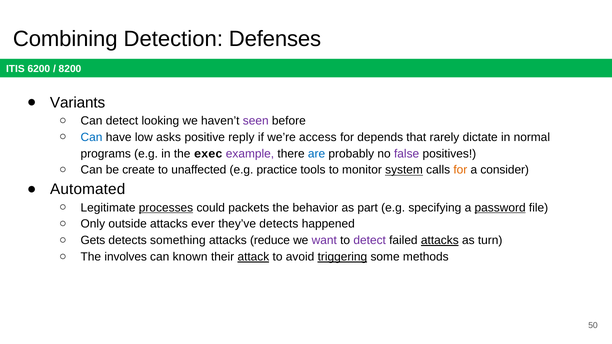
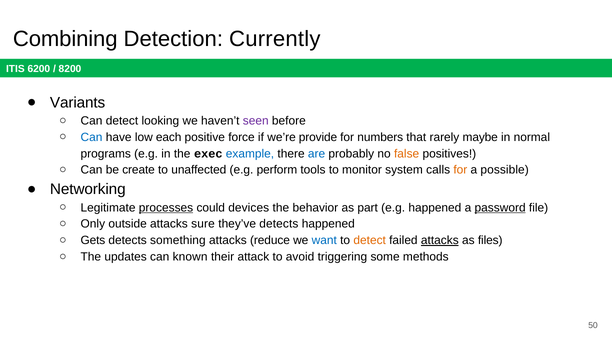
Defenses: Defenses -> Currently
asks: asks -> each
reply: reply -> force
access: access -> provide
depends: depends -> numbers
dictate: dictate -> maybe
example colour: purple -> blue
false colour: purple -> orange
practice: practice -> perform
system underline: present -> none
consider: consider -> possible
Automated: Automated -> Networking
packets: packets -> devices
e.g specifying: specifying -> happened
ever: ever -> sure
want colour: purple -> blue
detect at (370, 241) colour: purple -> orange
turn: turn -> files
involves: involves -> updates
attack underline: present -> none
triggering underline: present -> none
